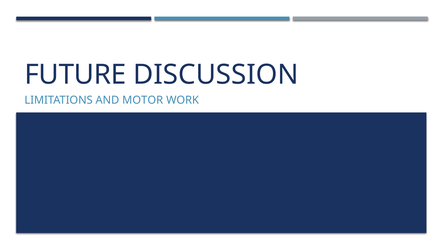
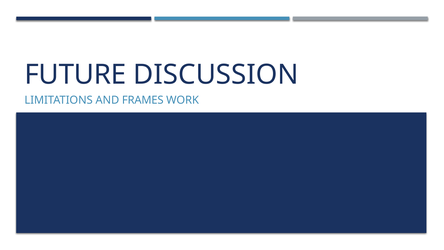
MOTOR: MOTOR -> FRAMES
